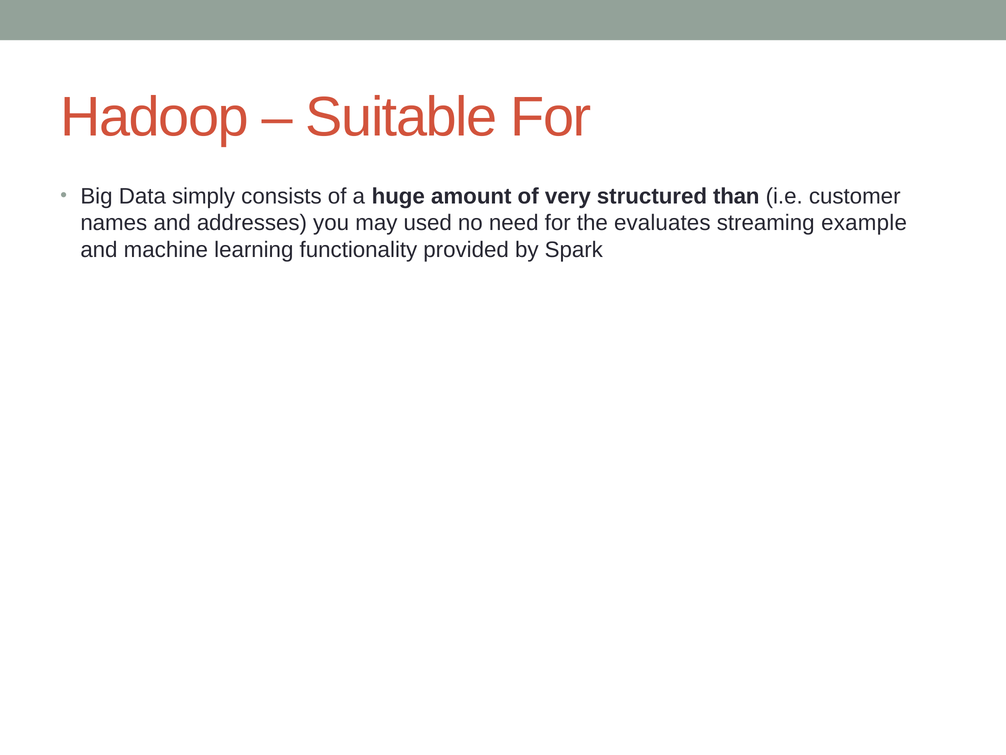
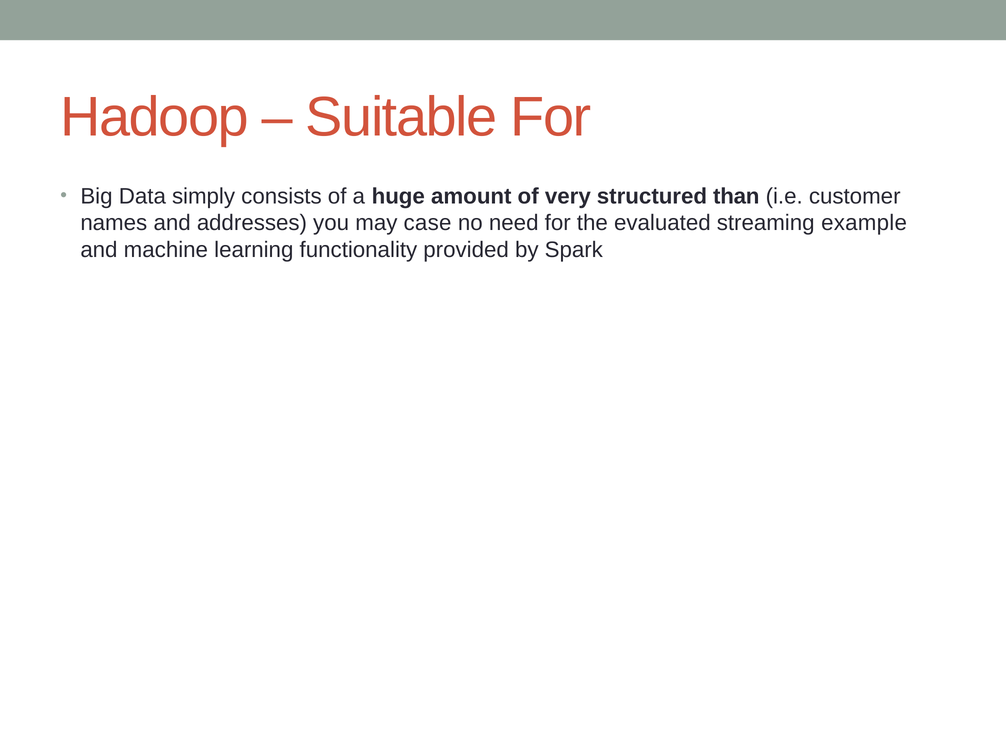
used: used -> case
evaluates: evaluates -> evaluated
